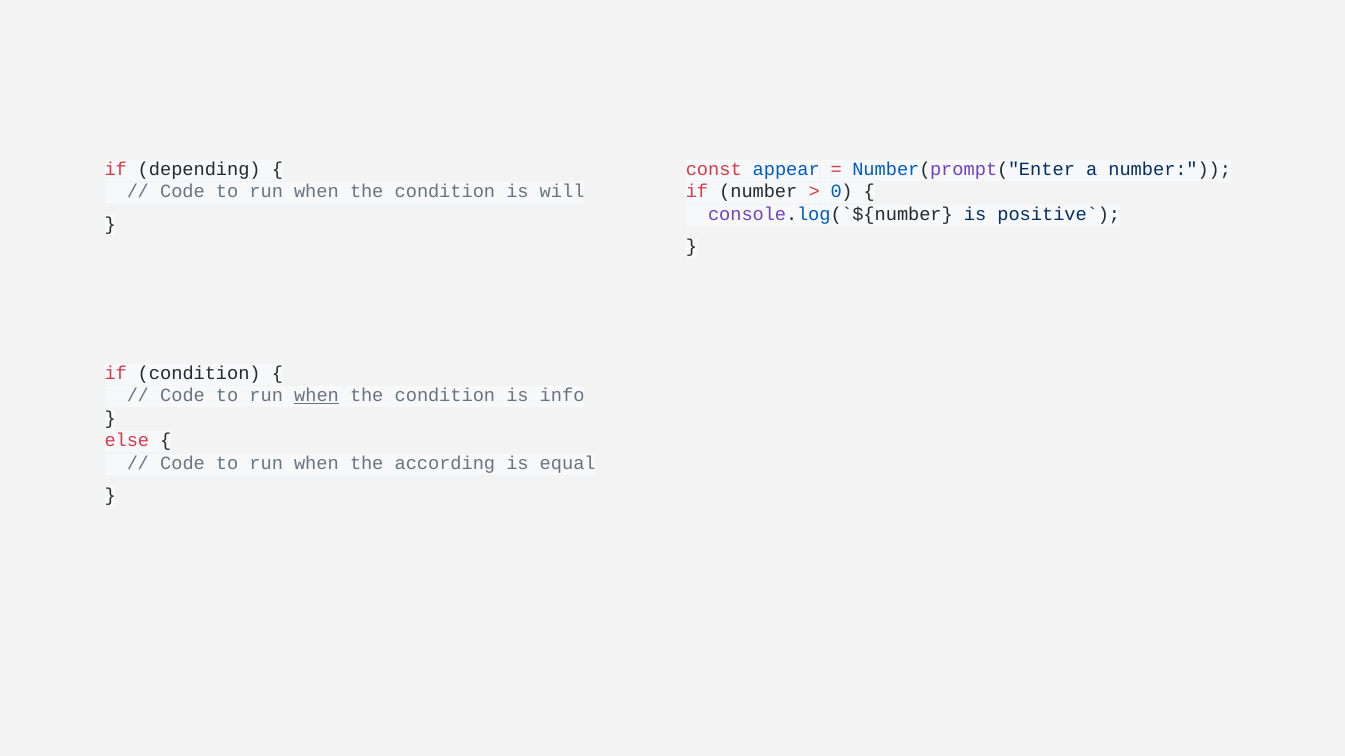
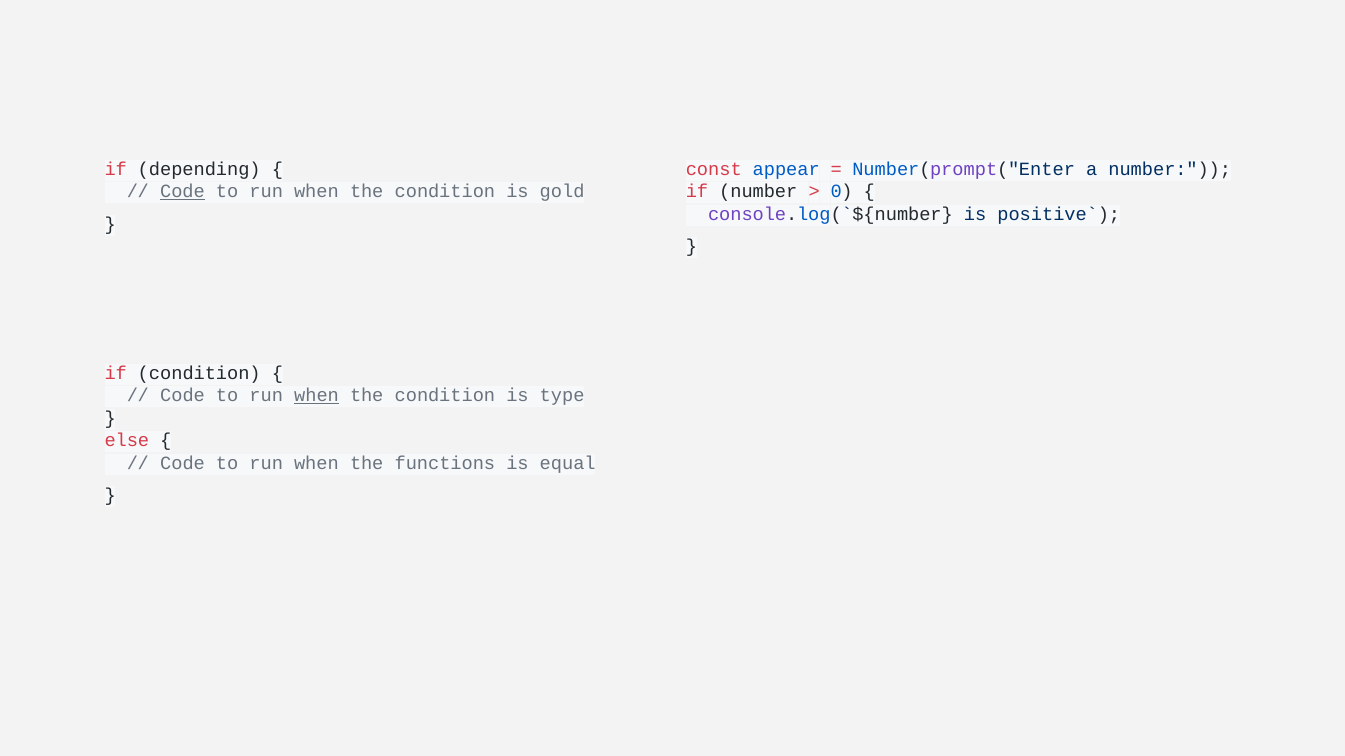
Code at (183, 192) underline: none -> present
will: will -> gold
info: info -> type
according: according -> functions
